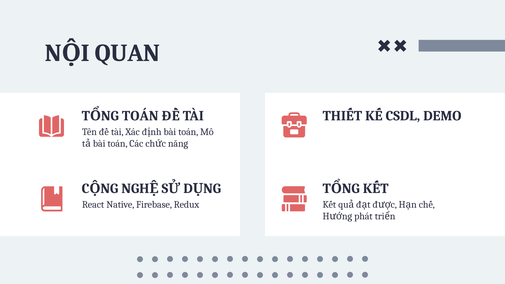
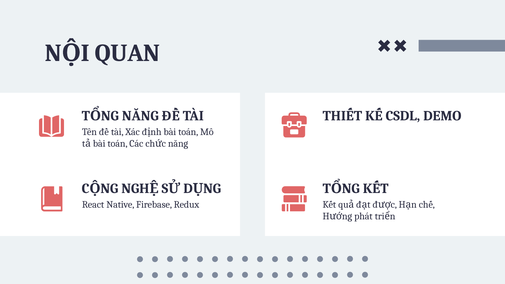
TOÁN at (140, 116): TOÁN -> NĂNG
